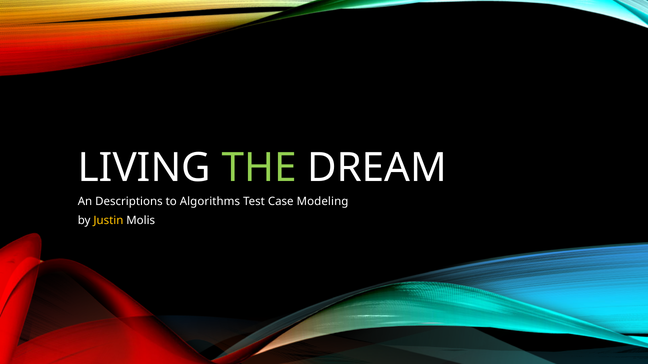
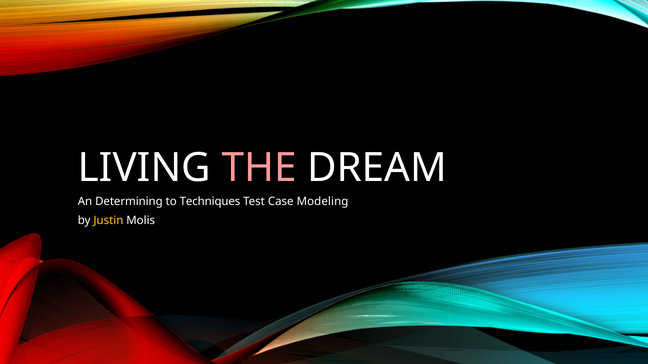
THE colour: light green -> pink
Descriptions: Descriptions -> Determining
Algorithms: Algorithms -> Techniques
